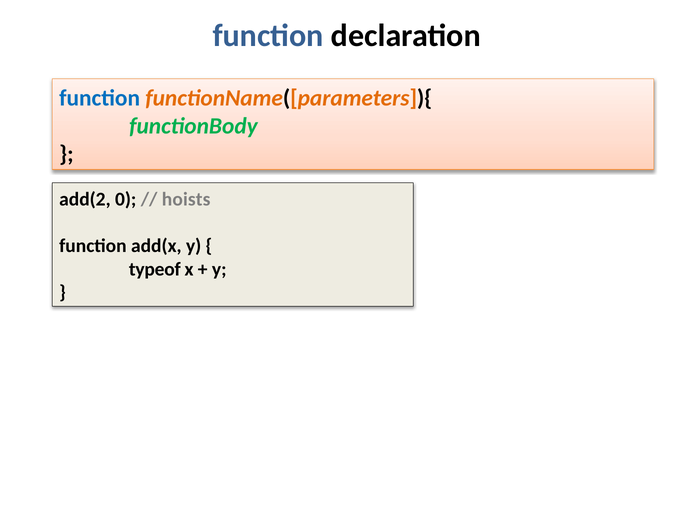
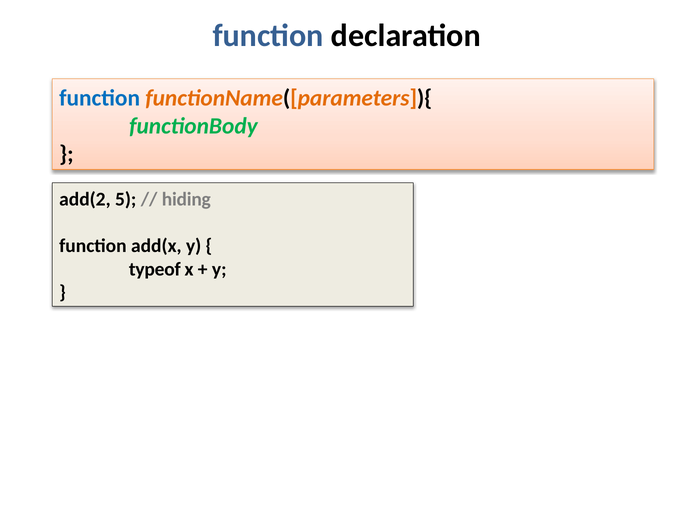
0: 0 -> 5
hoists: hoists -> hiding
